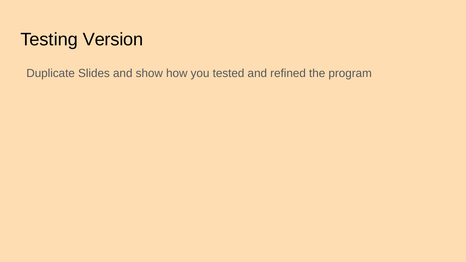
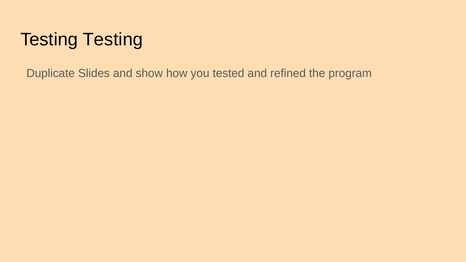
Testing Version: Version -> Testing
